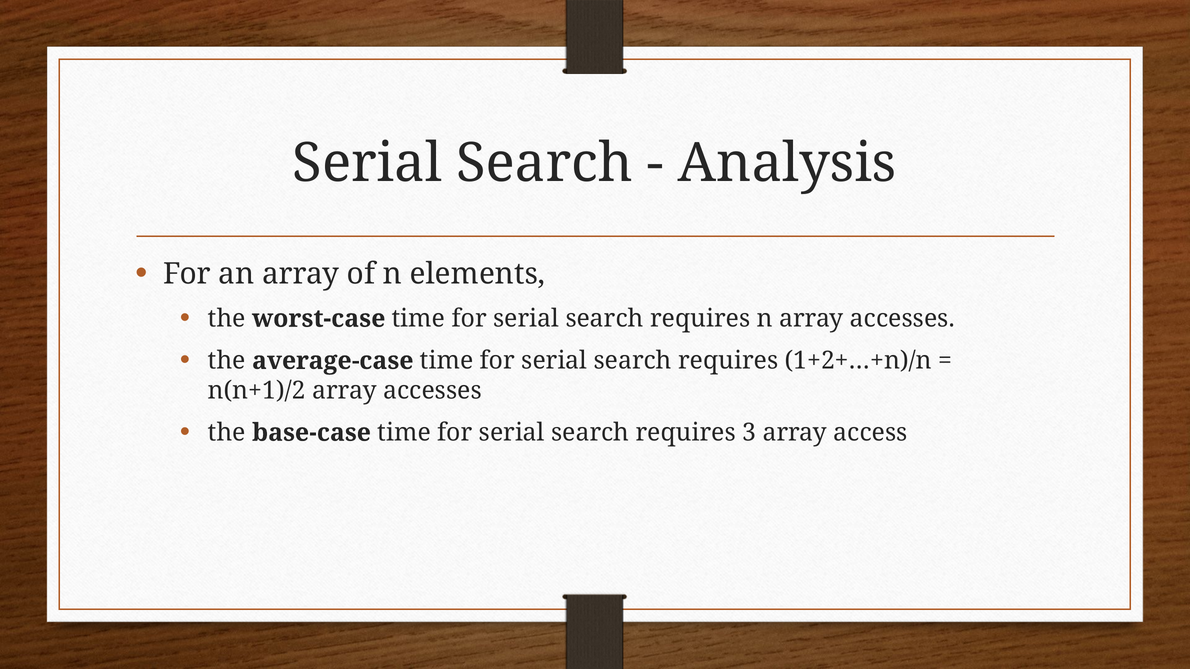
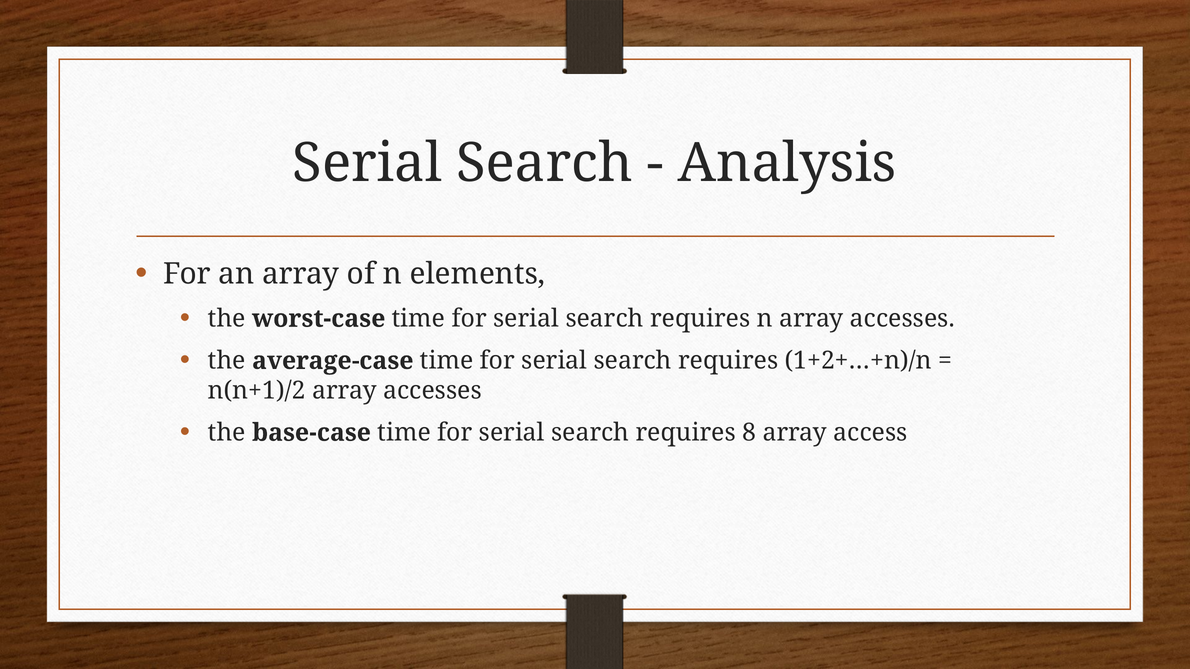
3: 3 -> 8
